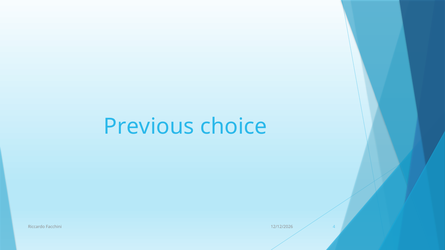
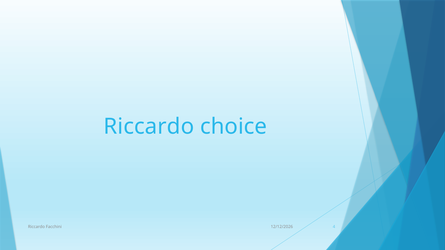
Previous at (149, 127): Previous -> Riccardo
